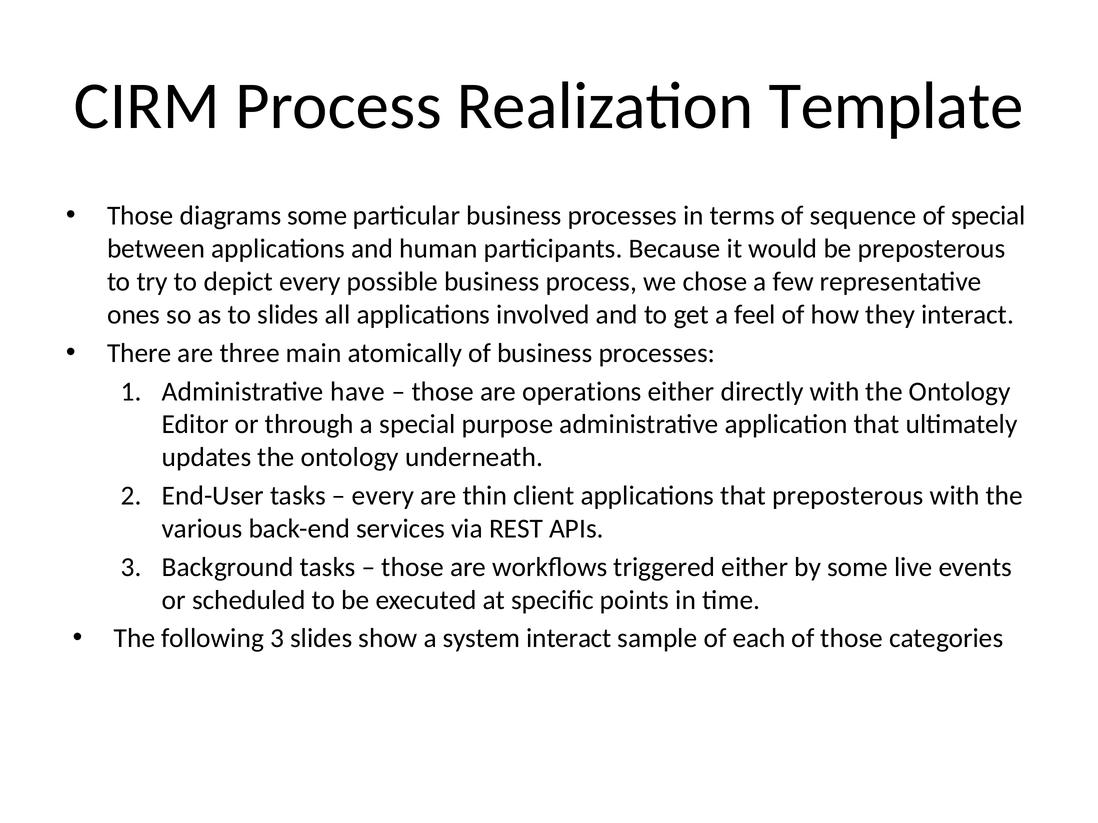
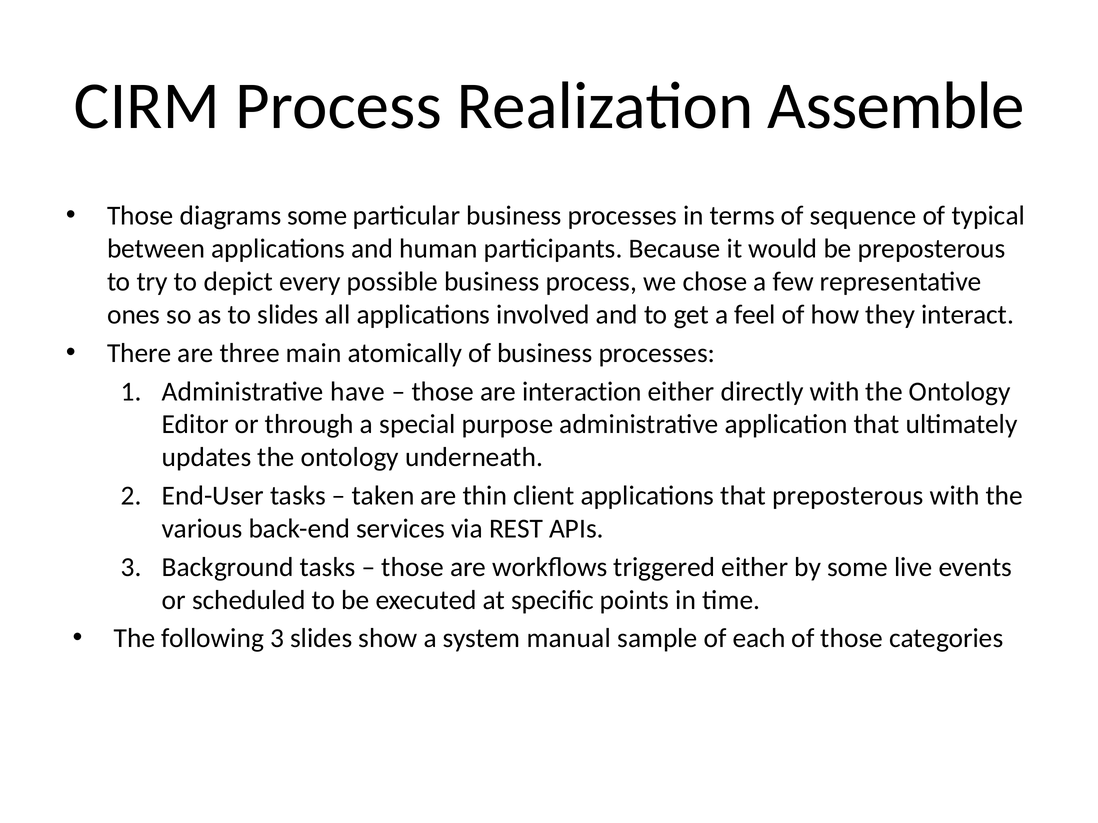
Template: Template -> Assemble
of special: special -> typical
operations: operations -> interaction
every at (383, 496): every -> taken
system interact: interact -> manual
